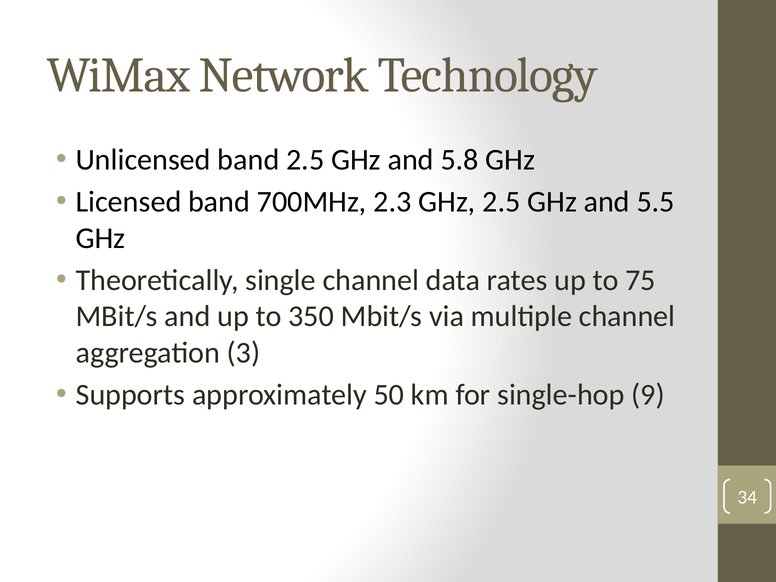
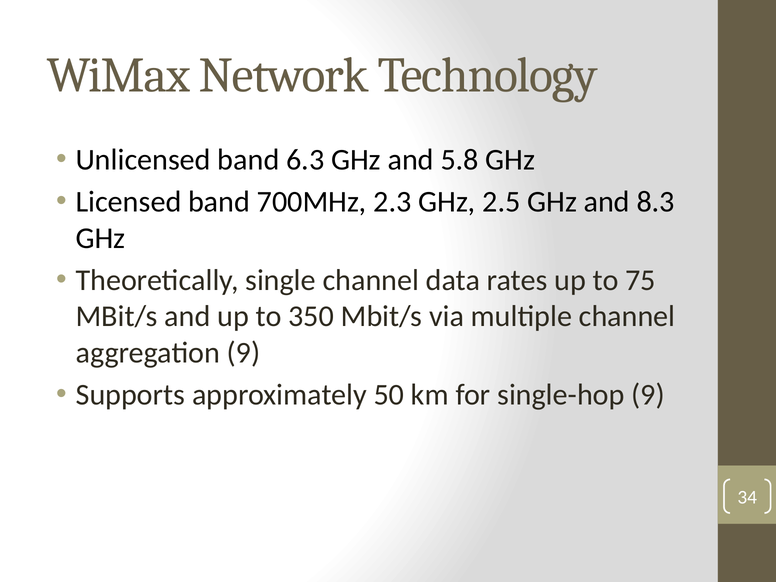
band 2.5: 2.5 -> 6.3
5.5: 5.5 -> 8.3
aggregation 3: 3 -> 9
